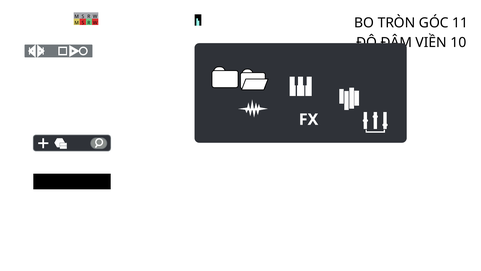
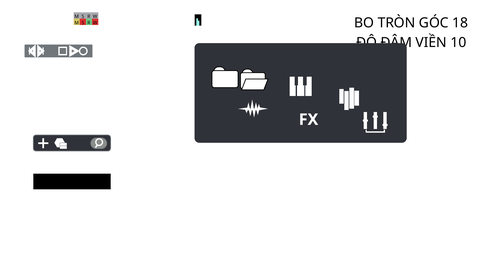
11: 11 -> 18
